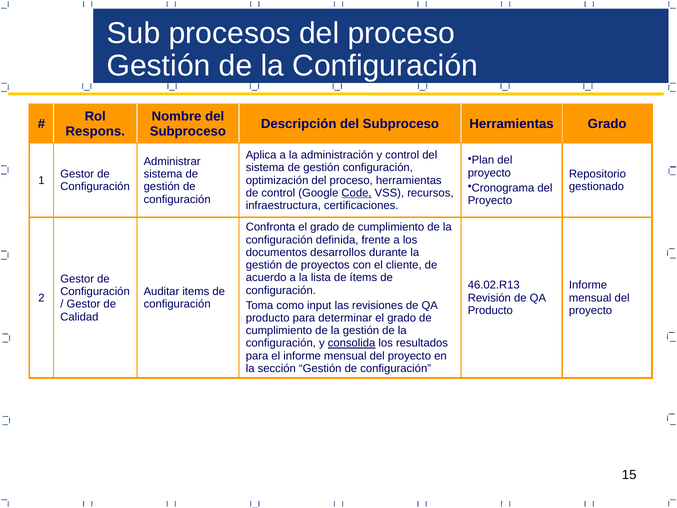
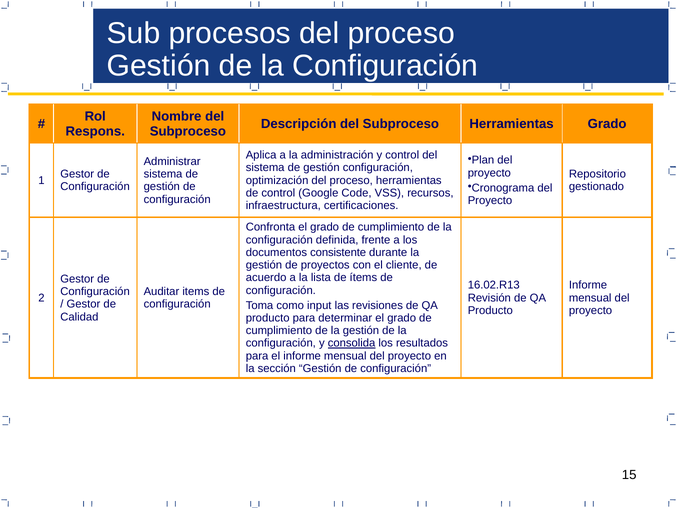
Code underline: present -> none
desarrollos: desarrollos -> consistente
46.02.R13: 46.02.R13 -> 16.02.R13
